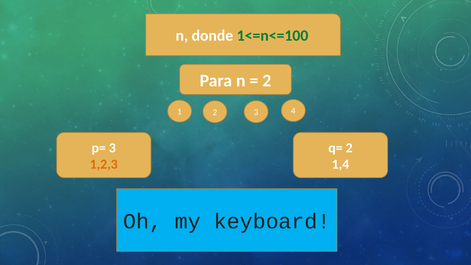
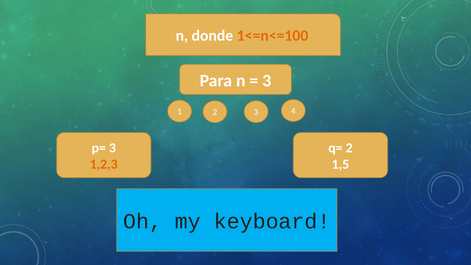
1<=n<=100 colour: green -> orange
2 at (267, 81): 2 -> 3
1,4: 1,4 -> 1,5
